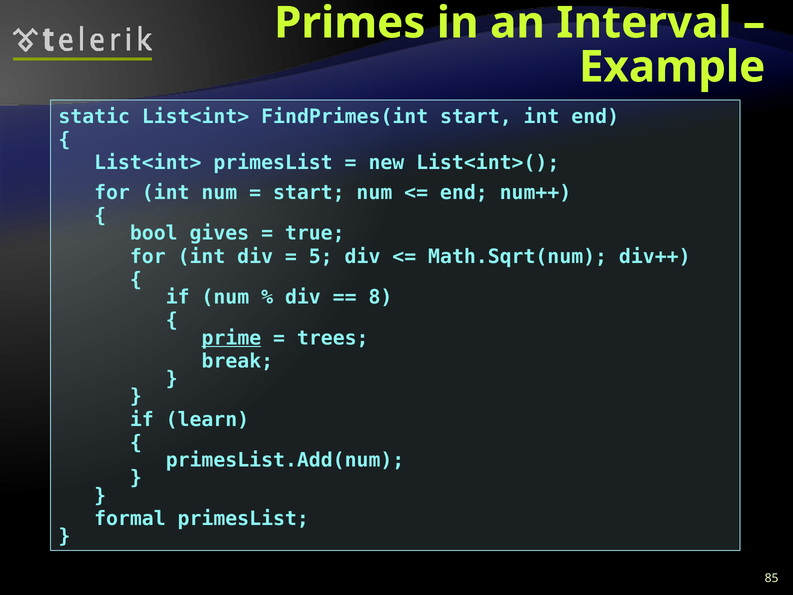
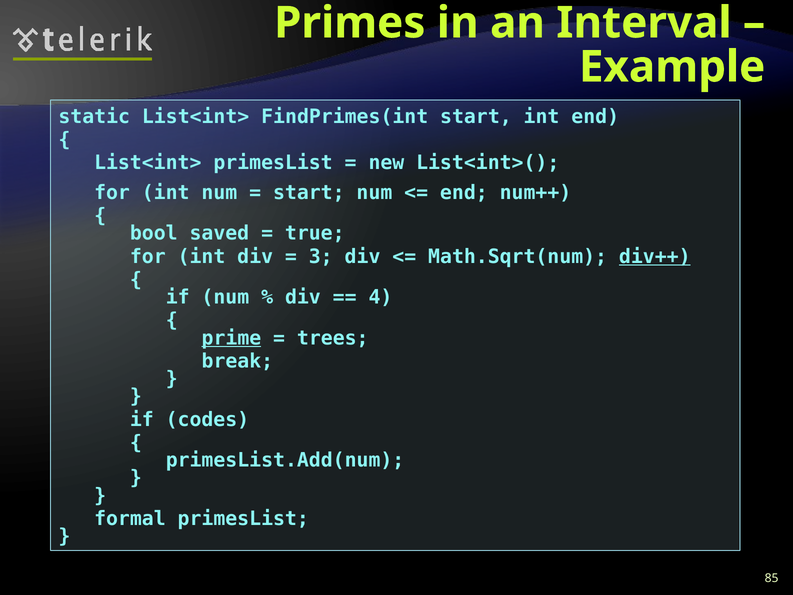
gives: gives -> saved
5: 5 -> 3
div++ underline: none -> present
8: 8 -> 4
learn: learn -> codes
